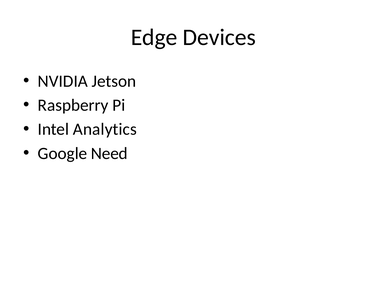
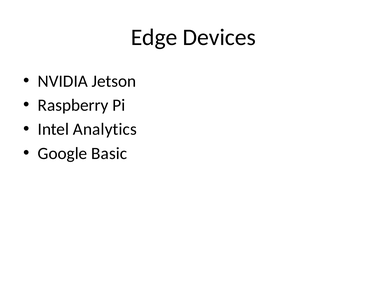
Need: Need -> Basic
